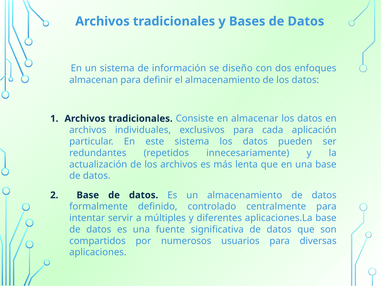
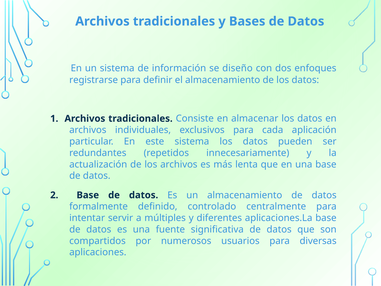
almacenan: almacenan -> registrarse
